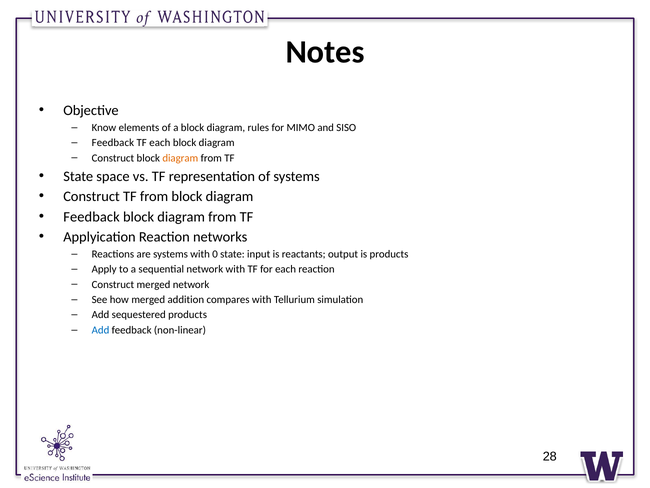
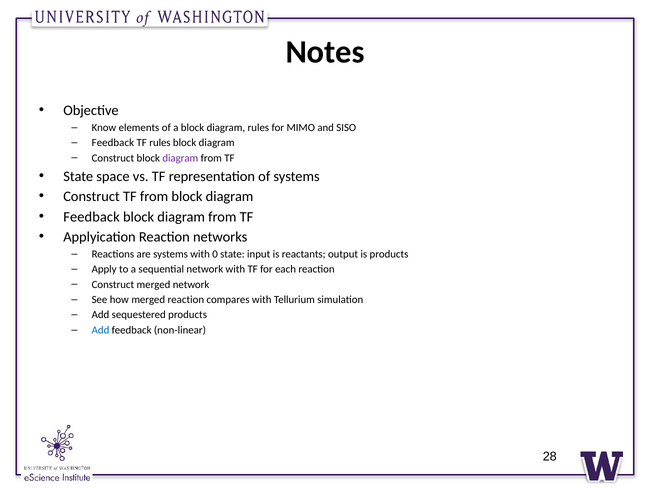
TF each: each -> rules
diagram at (180, 158) colour: orange -> purple
merged addition: addition -> reaction
